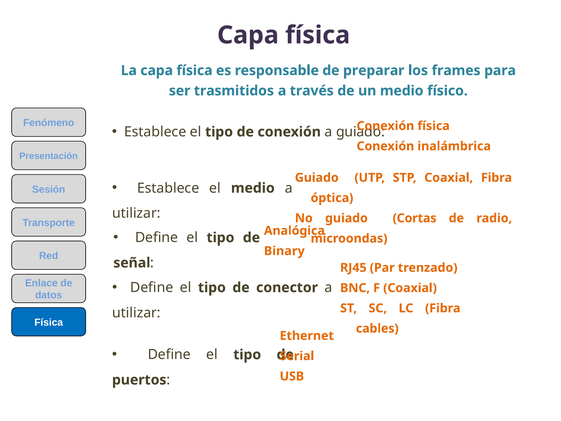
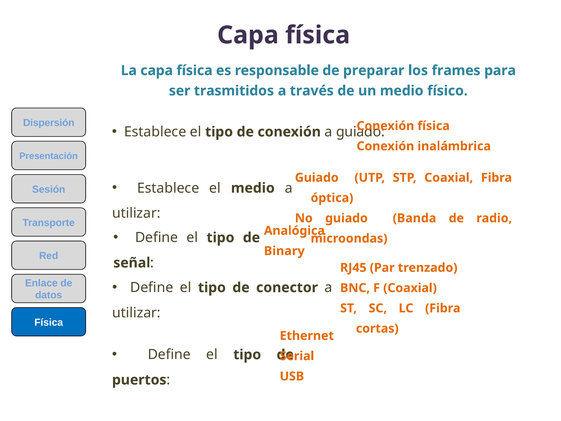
Fenómeno: Fenómeno -> Dispersión
Cortas: Cortas -> Banda
cables: cables -> cortas
